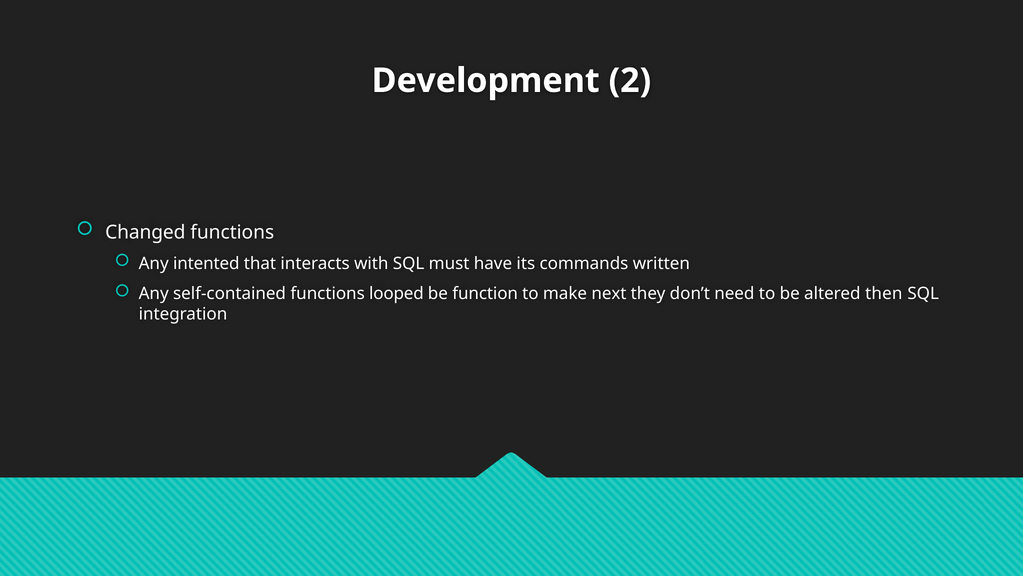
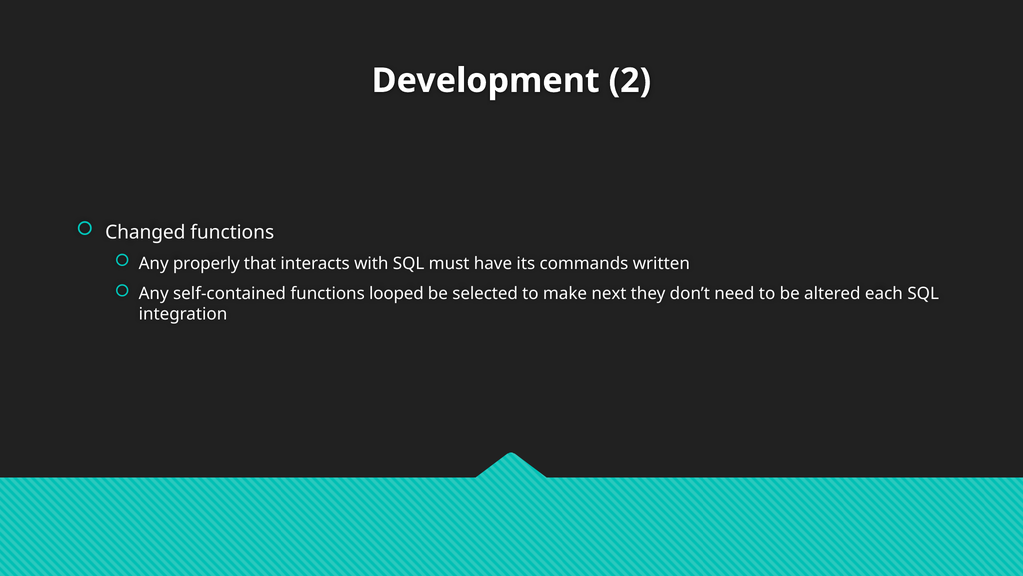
intented: intented -> properly
function: function -> selected
then: then -> each
